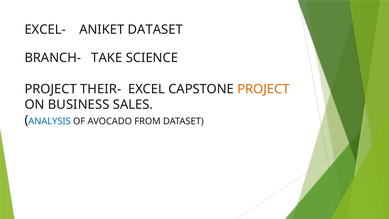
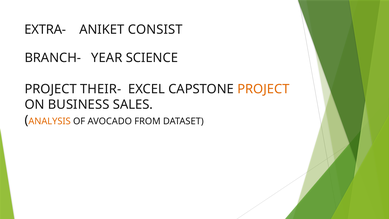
EXCEL-: EXCEL- -> EXTRA-
ANIKET DATASET: DATASET -> CONSIST
TAKE: TAKE -> YEAR
ANALYSIS colour: blue -> orange
